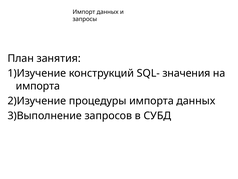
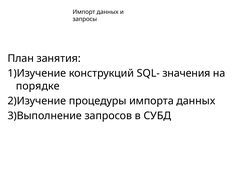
импорта at (38, 86): импорта -> порядке
